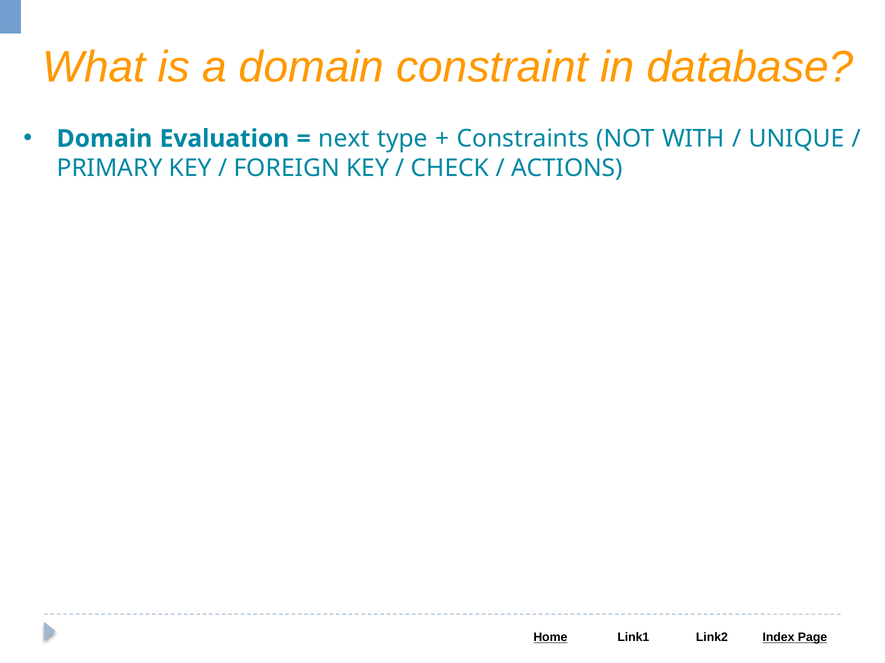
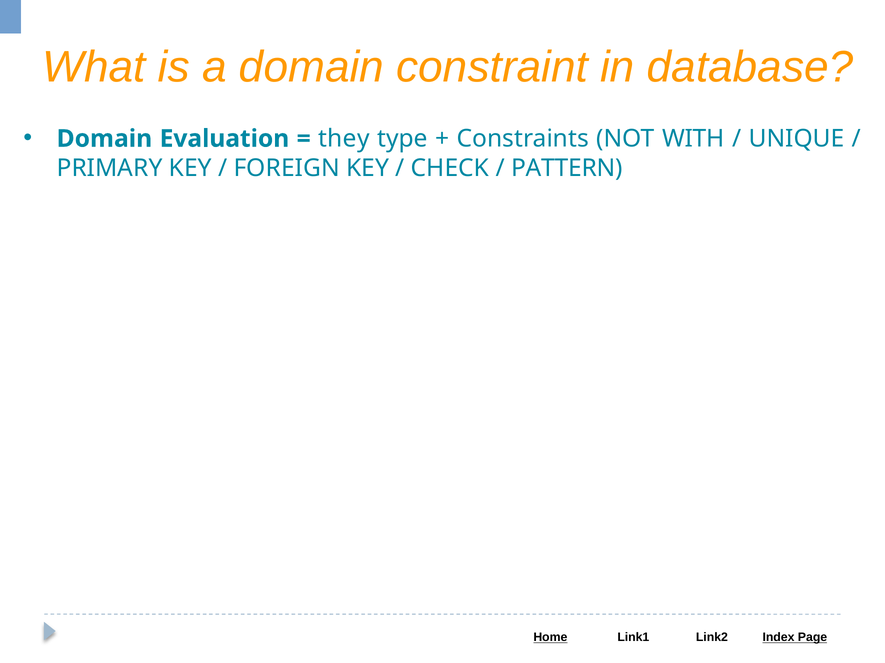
next: next -> they
ACTIONS: ACTIONS -> PATTERN
